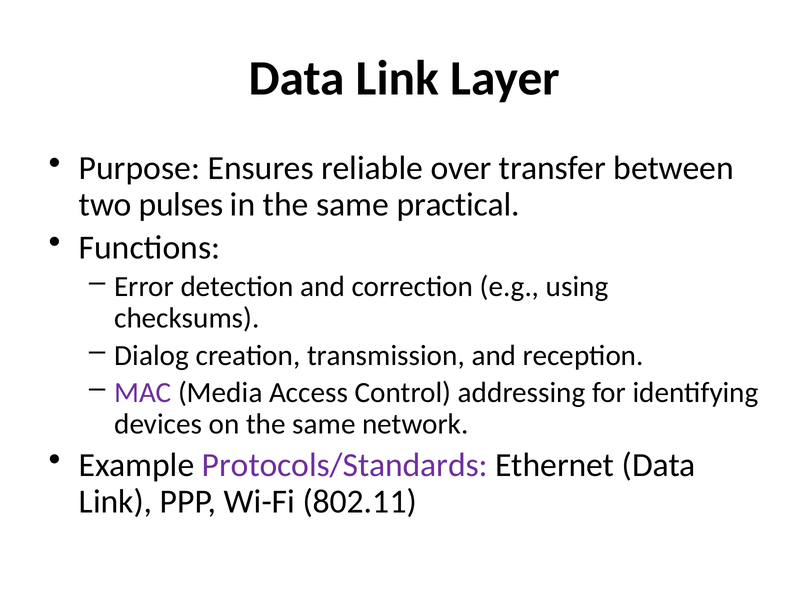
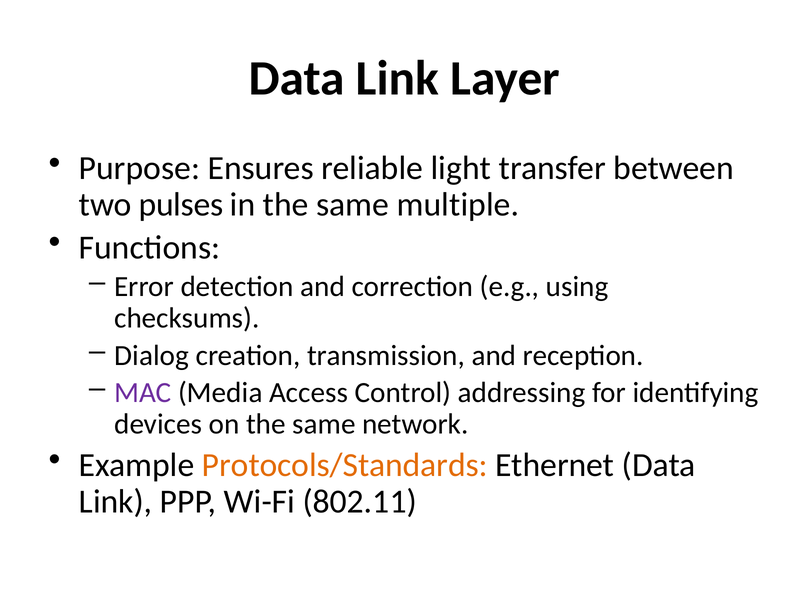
over: over -> light
practical: practical -> multiple
Protocols/Standards colour: purple -> orange
